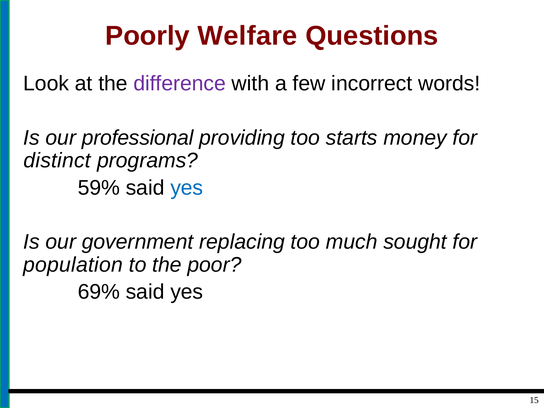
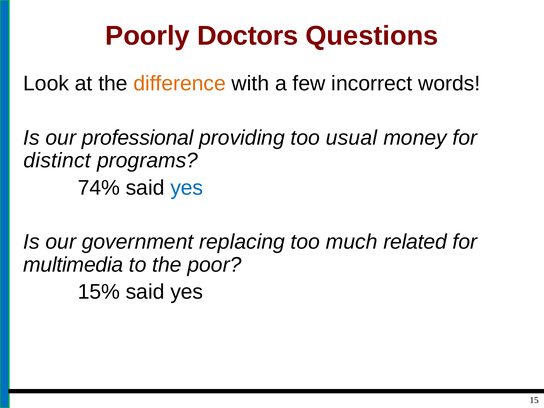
Welfare: Welfare -> Doctors
difference colour: purple -> orange
starts: starts -> usual
59%: 59% -> 74%
sought: sought -> related
population: population -> multimedia
69%: 69% -> 15%
